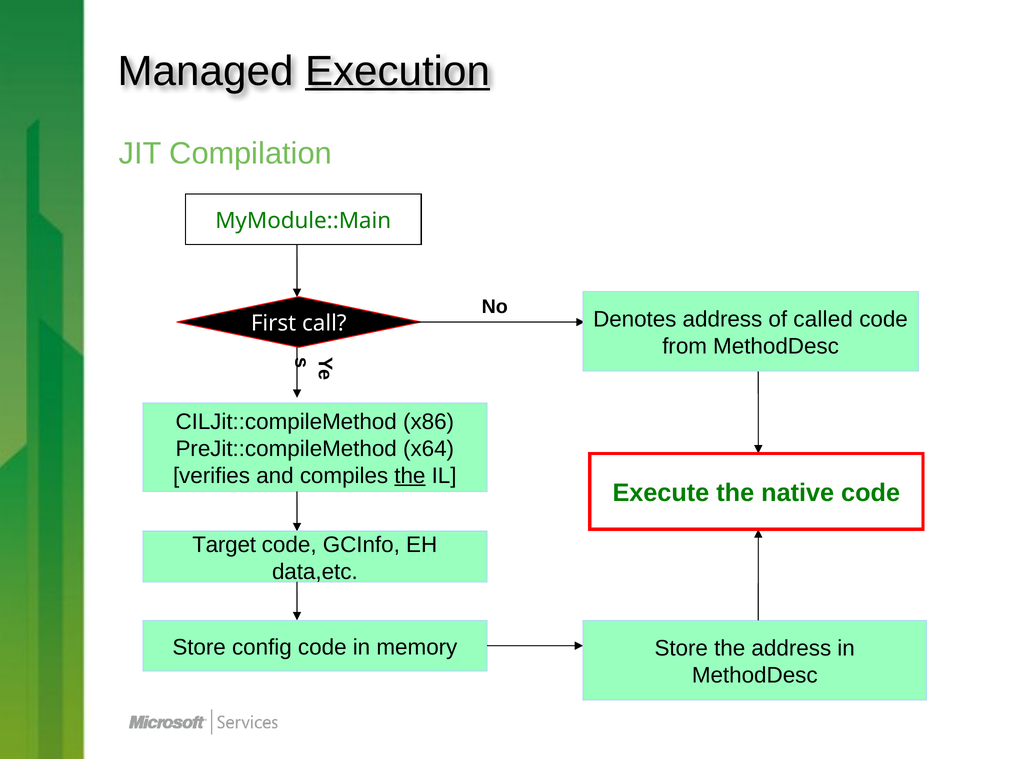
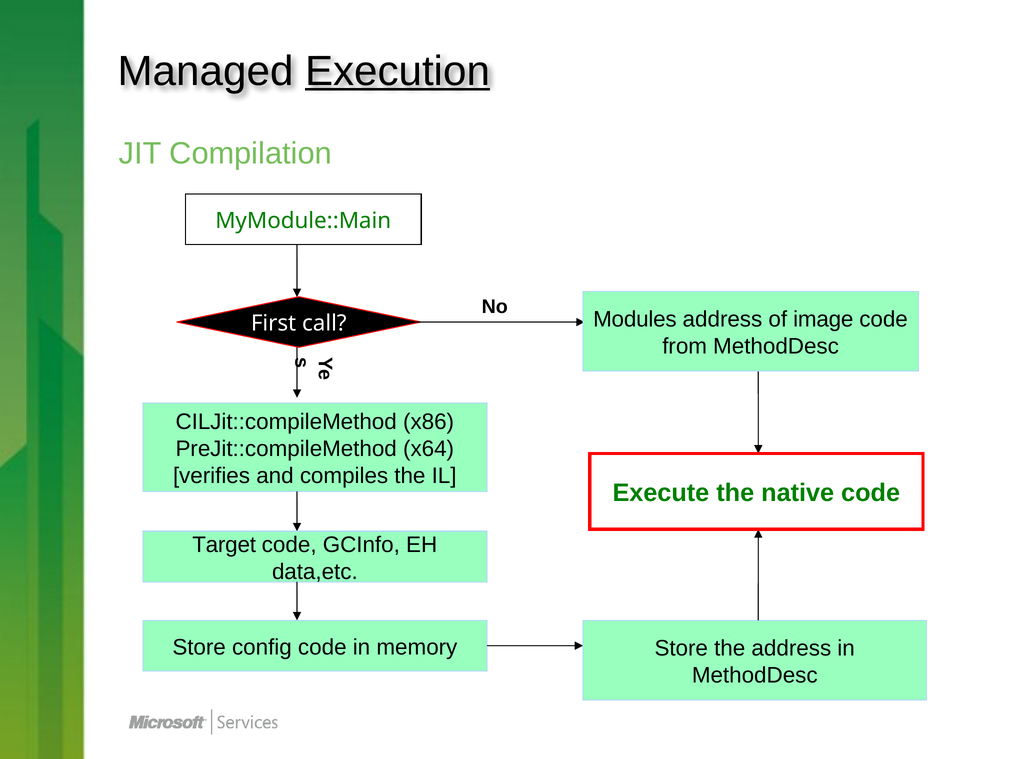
Denotes: Denotes -> Modules
called: called -> image
the at (410, 475) underline: present -> none
